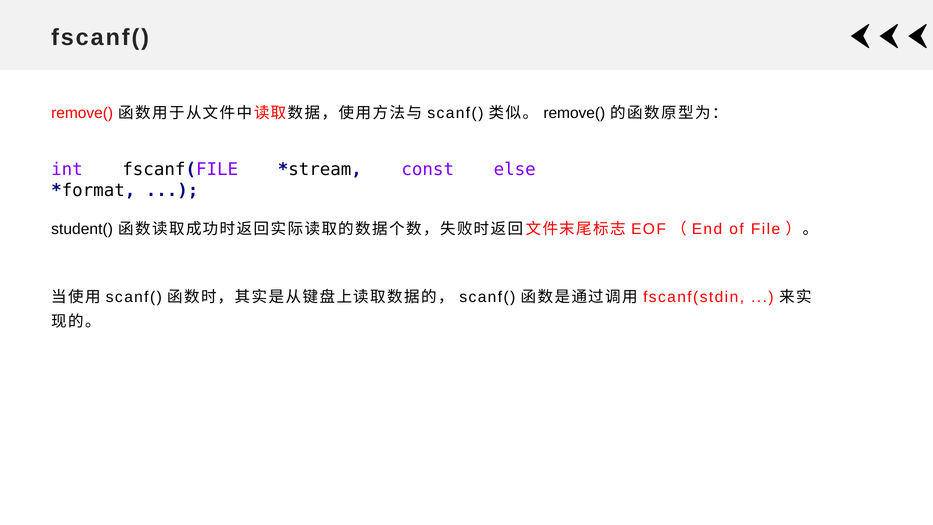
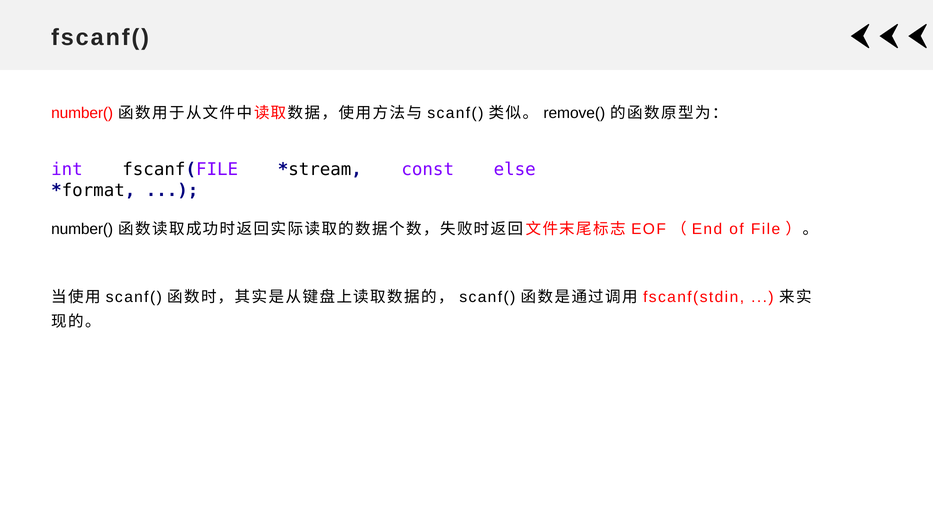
remove( at (82, 113): remove( -> number(
student( at (82, 229): student( -> number(
